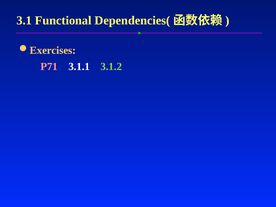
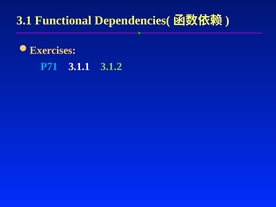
P71 colour: pink -> light blue
